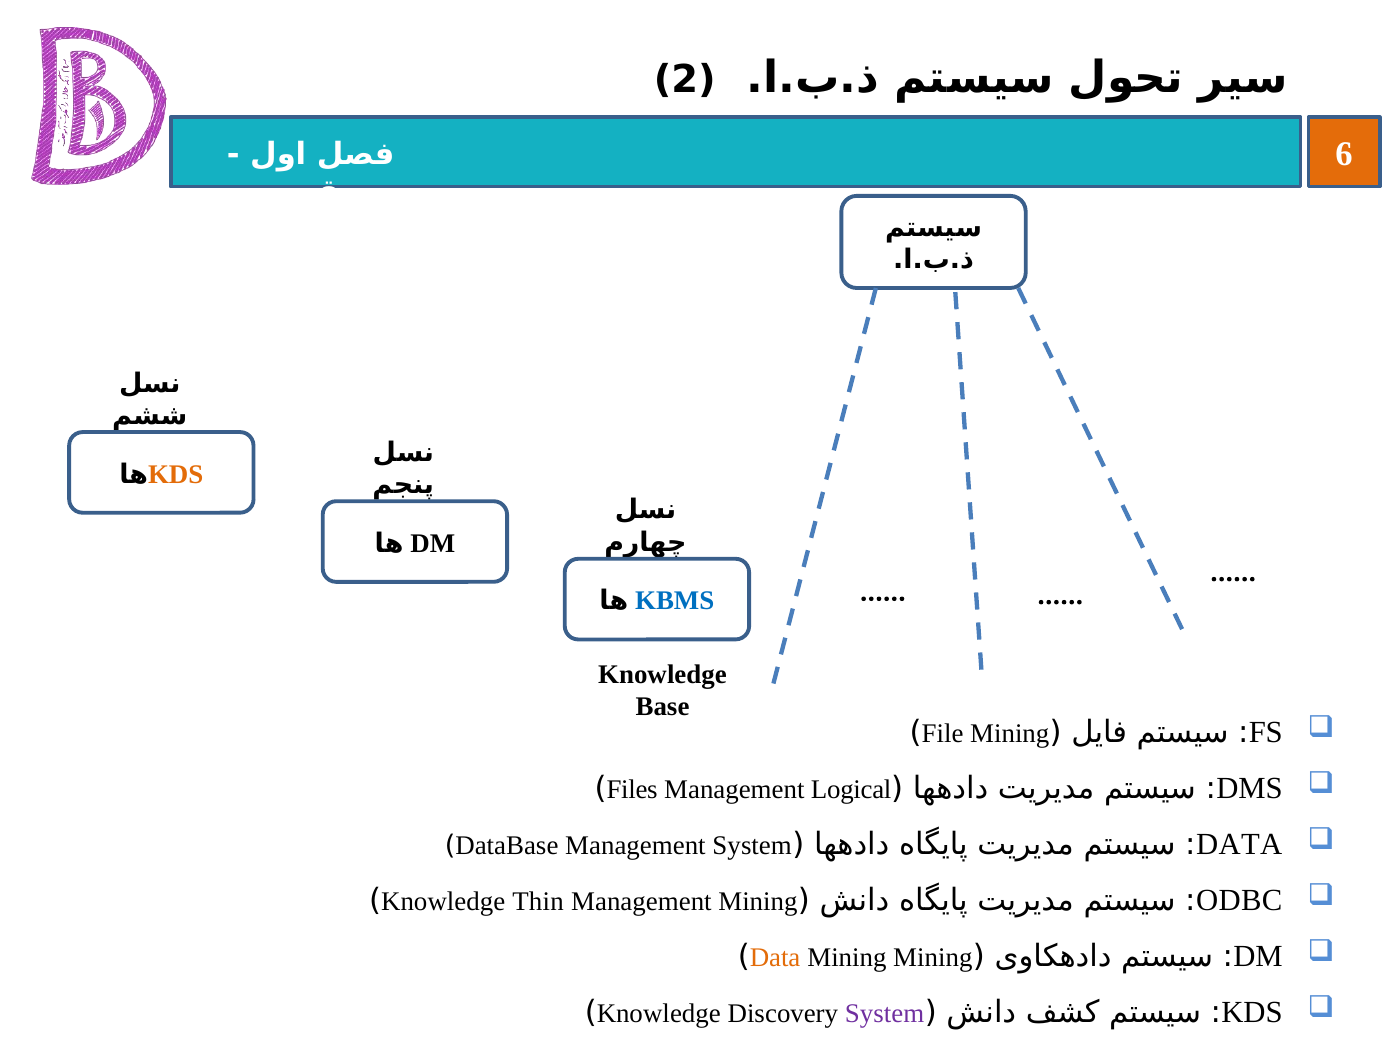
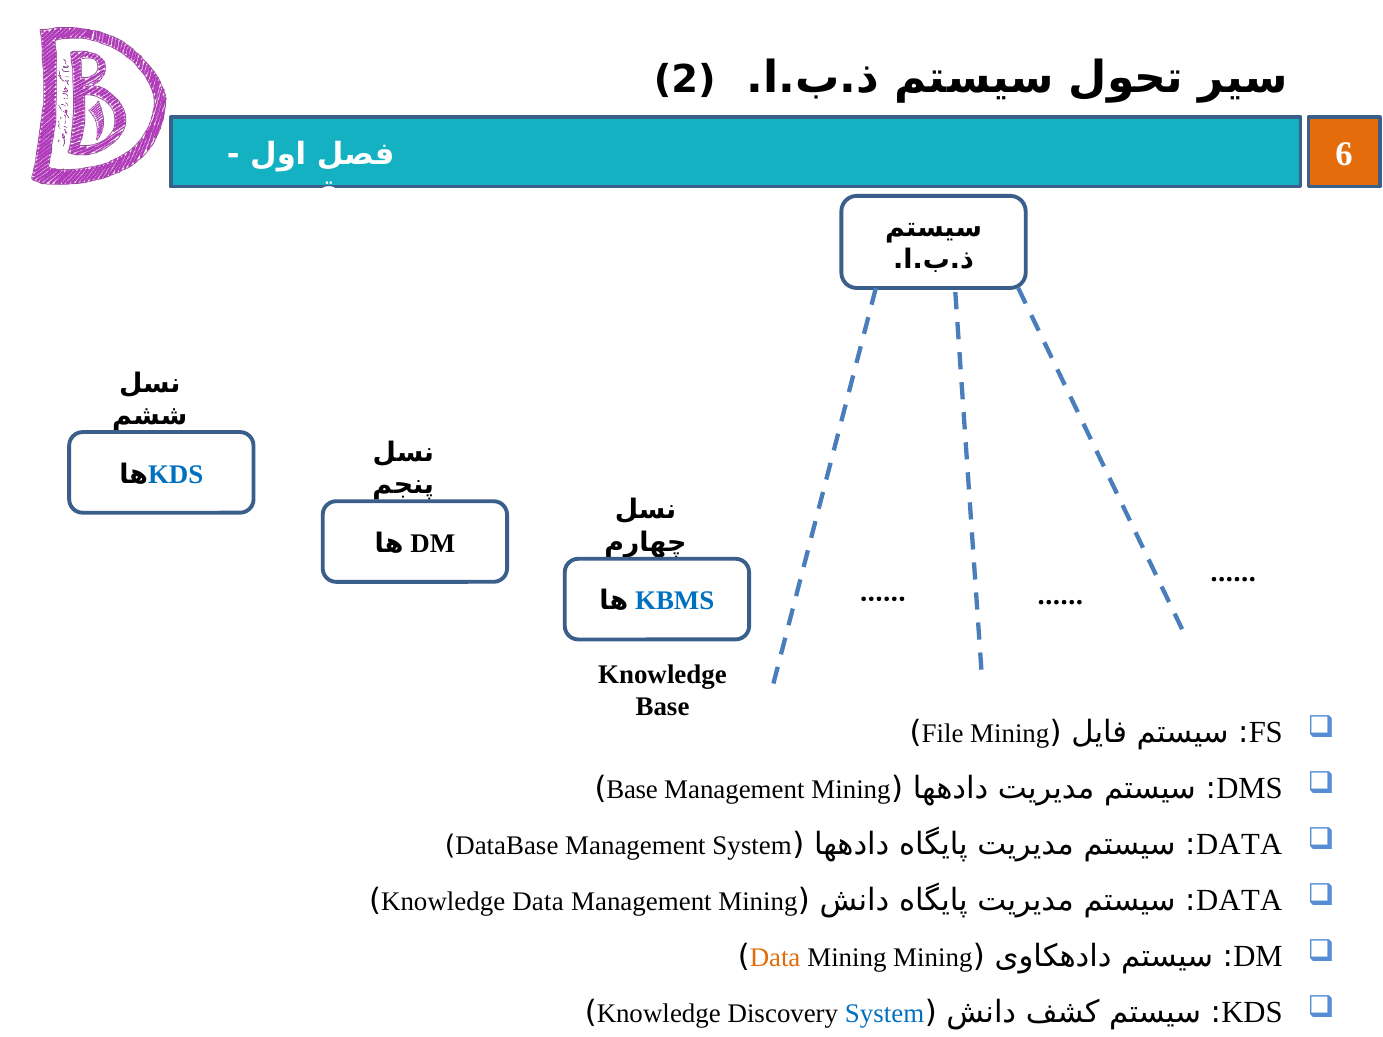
KDS at (176, 474) colour: orange -> blue
Files at (632, 790): Files -> Base
Logical at (851, 790): Logical -> Mining
ODBC at (1239, 901): ODBC -> DATA
Knowledge Thin: Thin -> Data
System at (885, 1014) colour: purple -> blue
